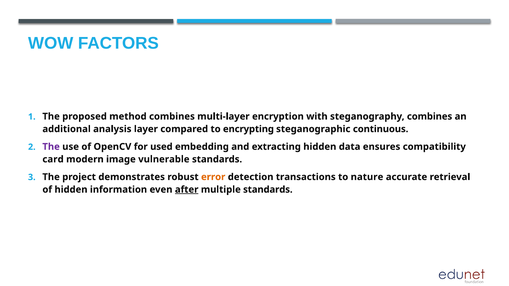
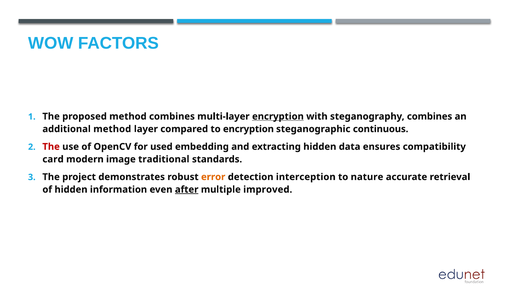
encryption at (278, 117) underline: none -> present
additional analysis: analysis -> method
to encrypting: encrypting -> encryption
The at (51, 147) colour: purple -> red
vulnerable: vulnerable -> traditional
transactions: transactions -> interception
multiple standards: standards -> improved
